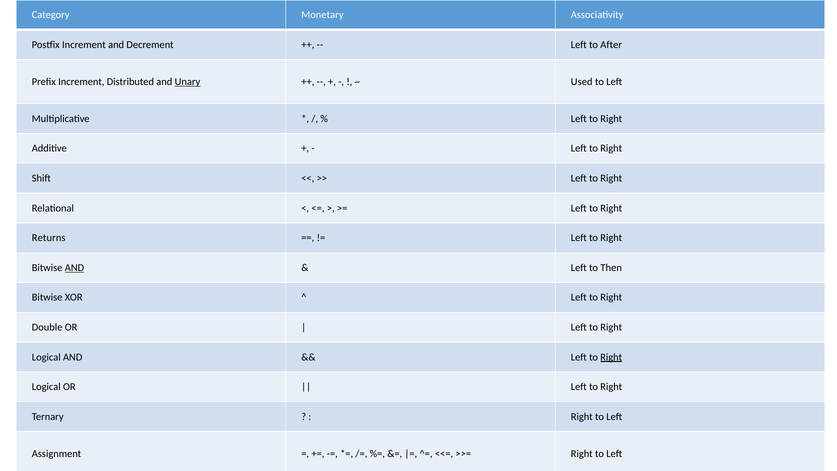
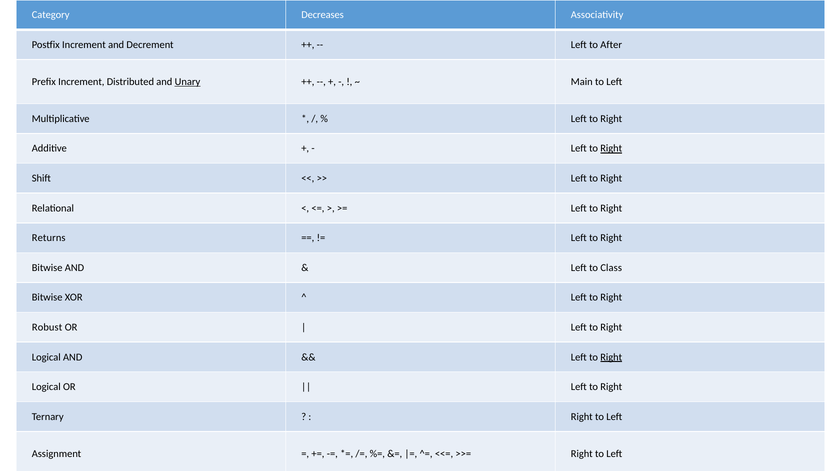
Monetary: Monetary -> Decreases
Used: Used -> Main
Right at (611, 148) underline: none -> present
AND at (74, 268) underline: present -> none
Then: Then -> Class
Double: Double -> Robust
